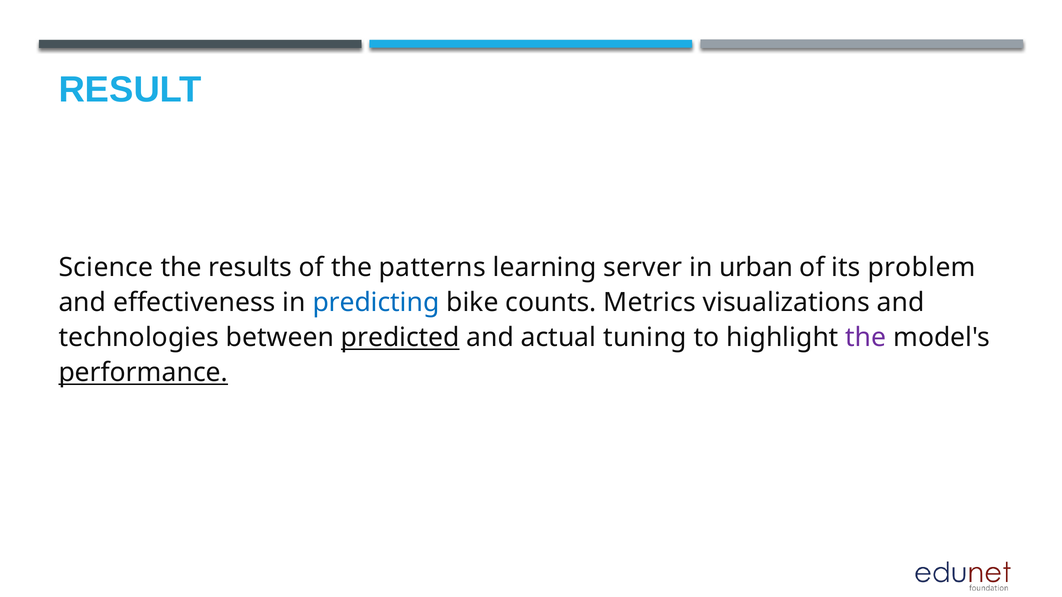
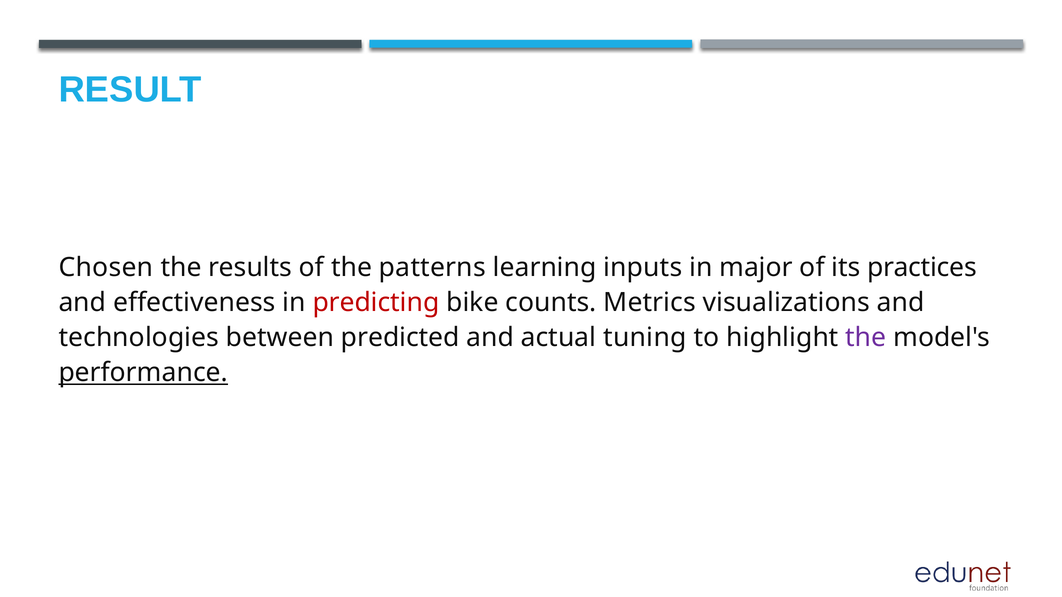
Science: Science -> Chosen
server: server -> inputs
urban: urban -> major
problem: problem -> practices
predicting colour: blue -> red
predicted underline: present -> none
